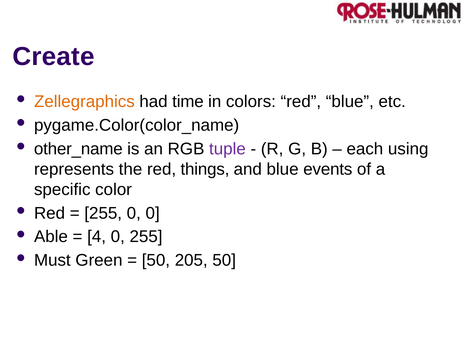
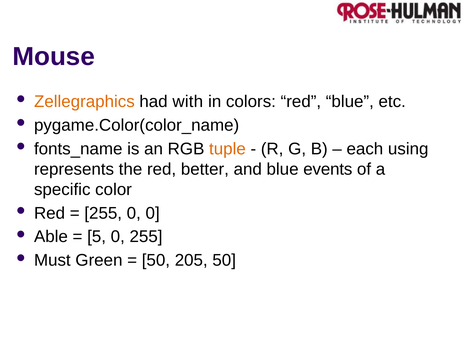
Create: Create -> Mouse
time: time -> with
other_name: other_name -> fonts_name
tuple colour: purple -> orange
things: things -> better
4: 4 -> 5
